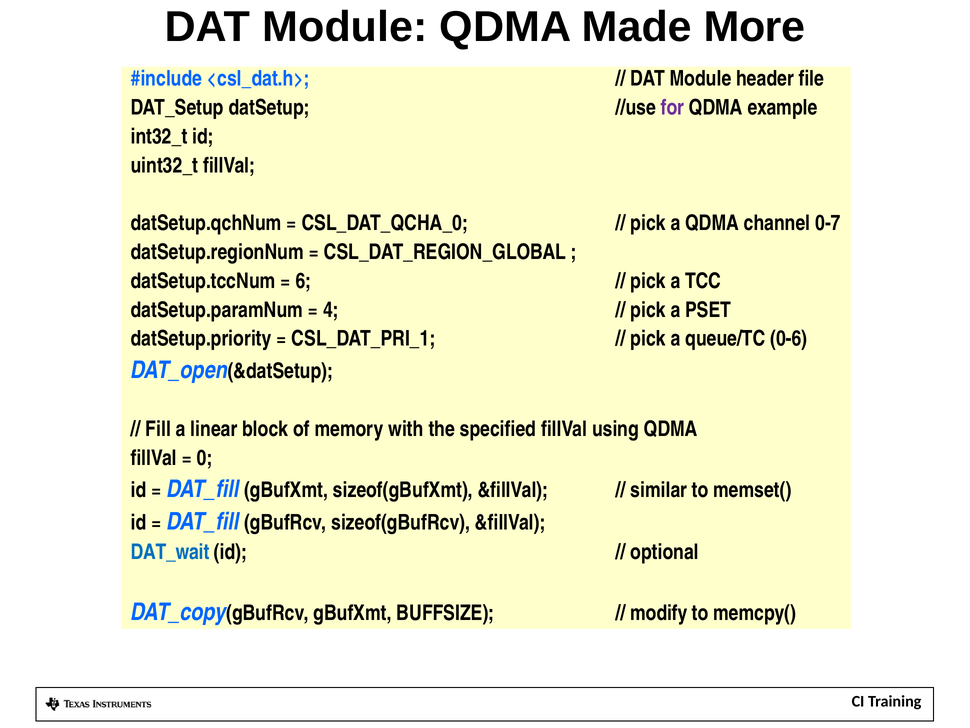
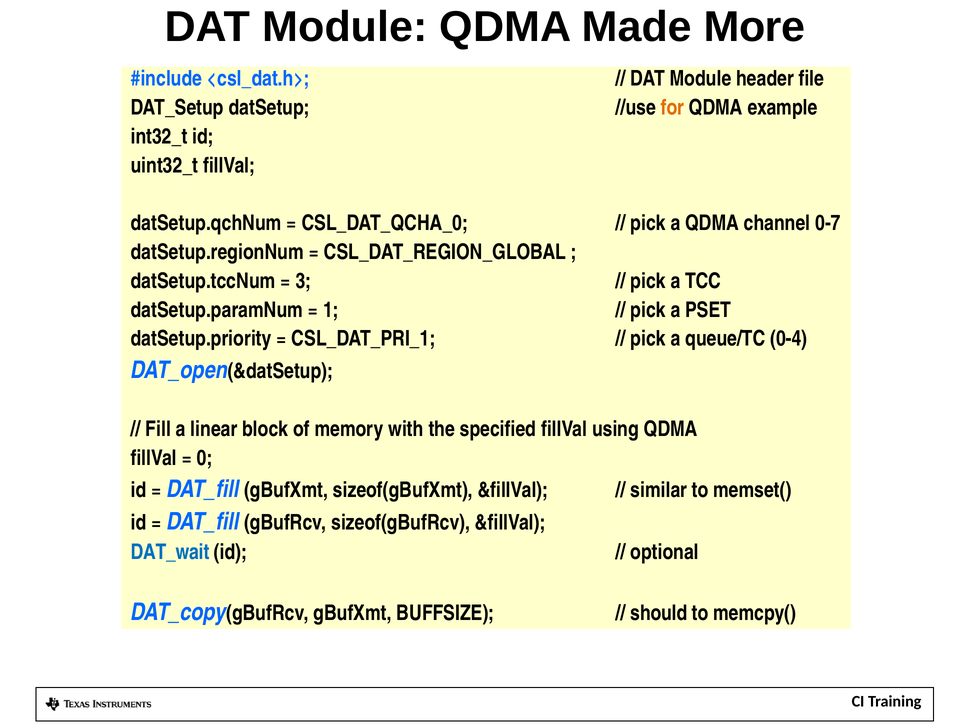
for colour: purple -> orange
6: 6 -> 3
4: 4 -> 1
0-6: 0-6 -> 0-4
modify: modify -> should
